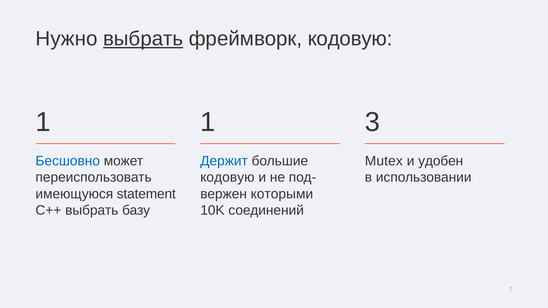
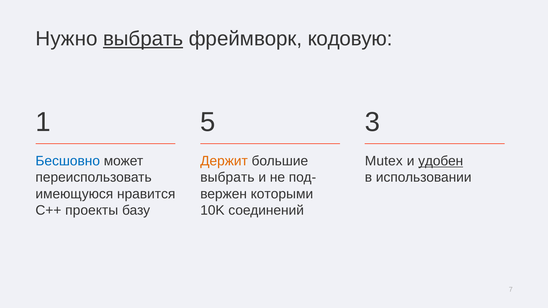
1 1: 1 -> 5
Держит colour: blue -> orange
удобен underline: none -> present
кодовую at (227, 178): кодовую -> выбрать
statement: statement -> нравится
C++ выбрать: выбрать -> проекты
